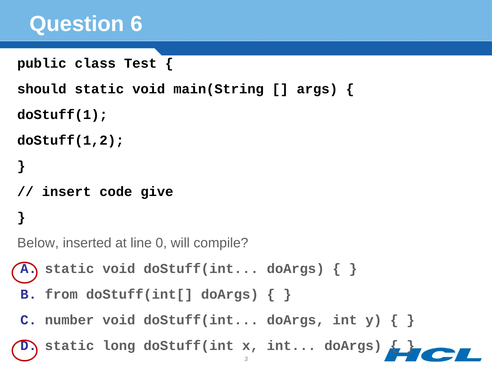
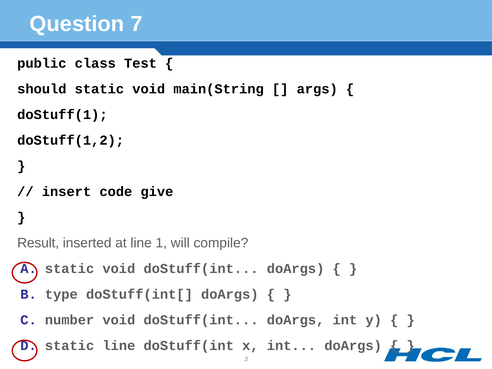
6: 6 -> 7
Below: Below -> Result
0: 0 -> 1
from: from -> type
static long: long -> line
